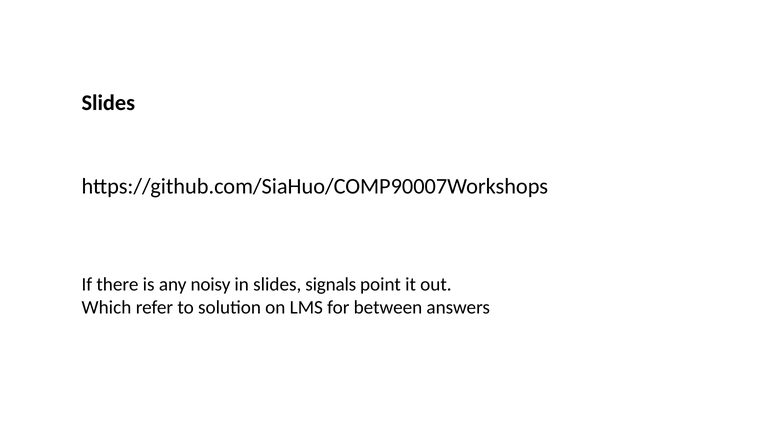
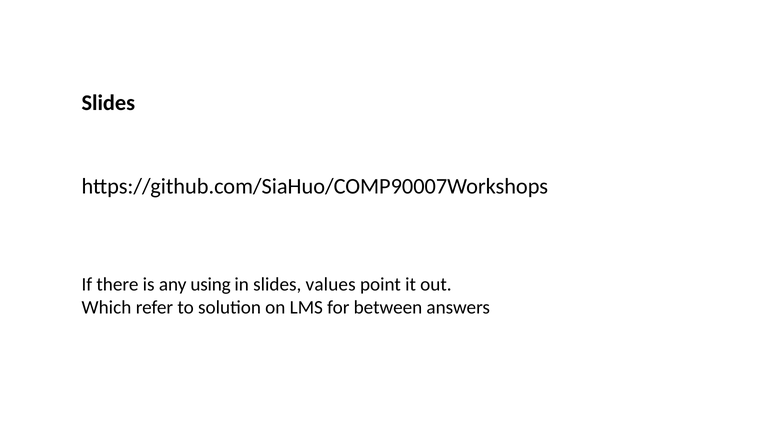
noisy: noisy -> using
signals: signals -> values
